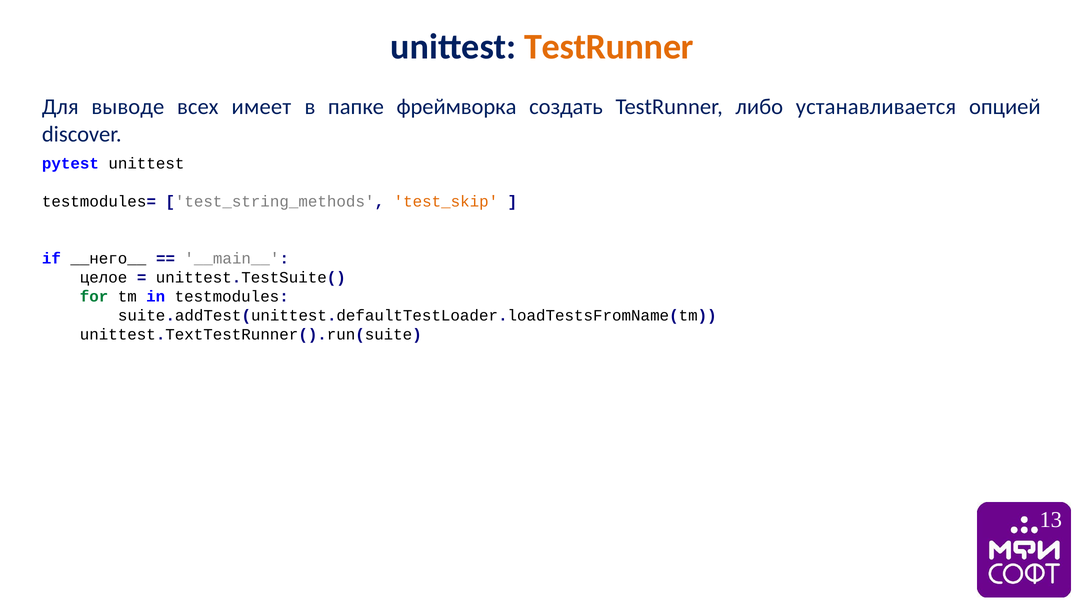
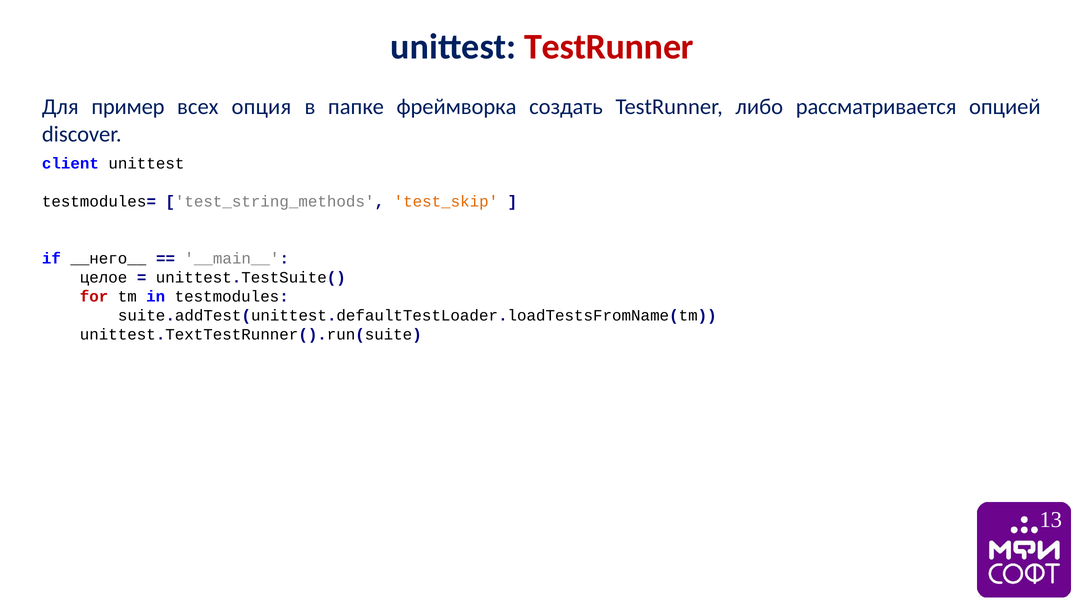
TestRunner at (609, 47) colour: orange -> red
выводе: выводе -> пример
имеет: имеет -> опция
устанавливается: устанавливается -> рассматривается
pytest: pytest -> client
for colour: green -> red
